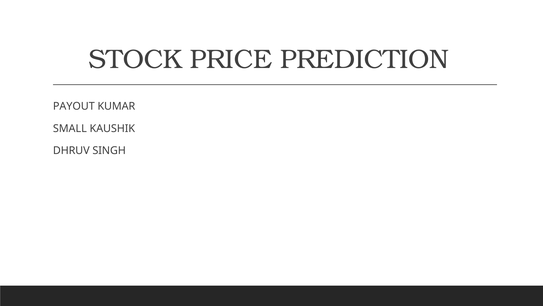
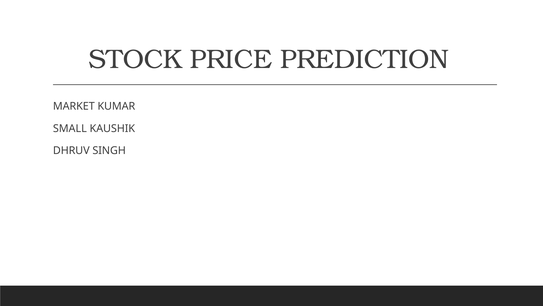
PAYOUT: PAYOUT -> MARKET
